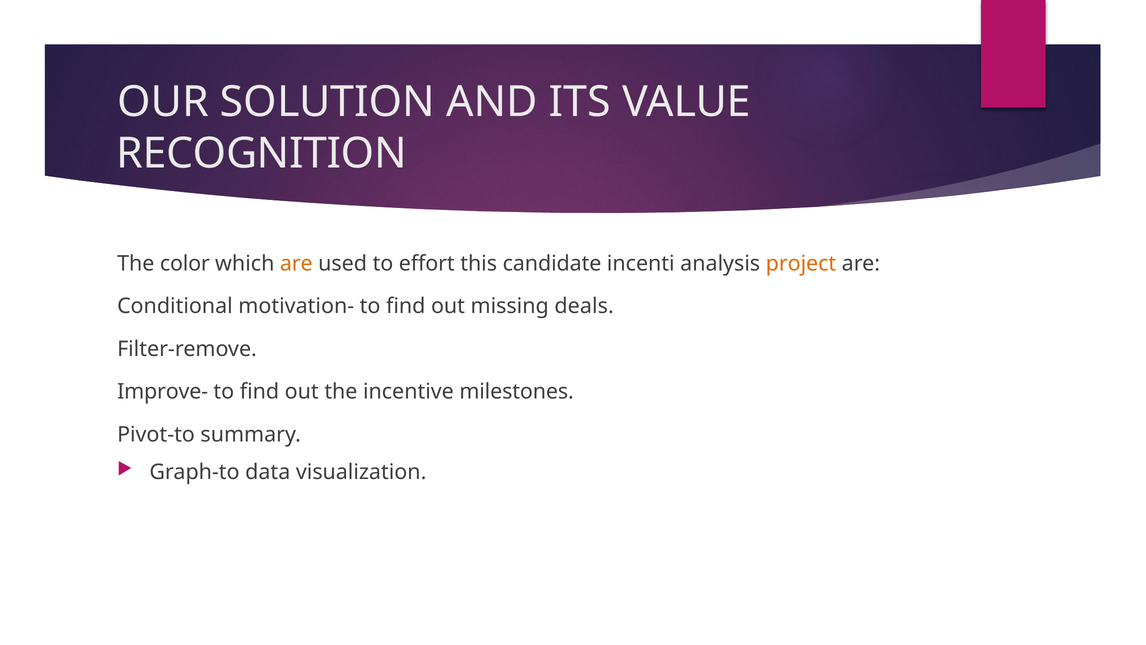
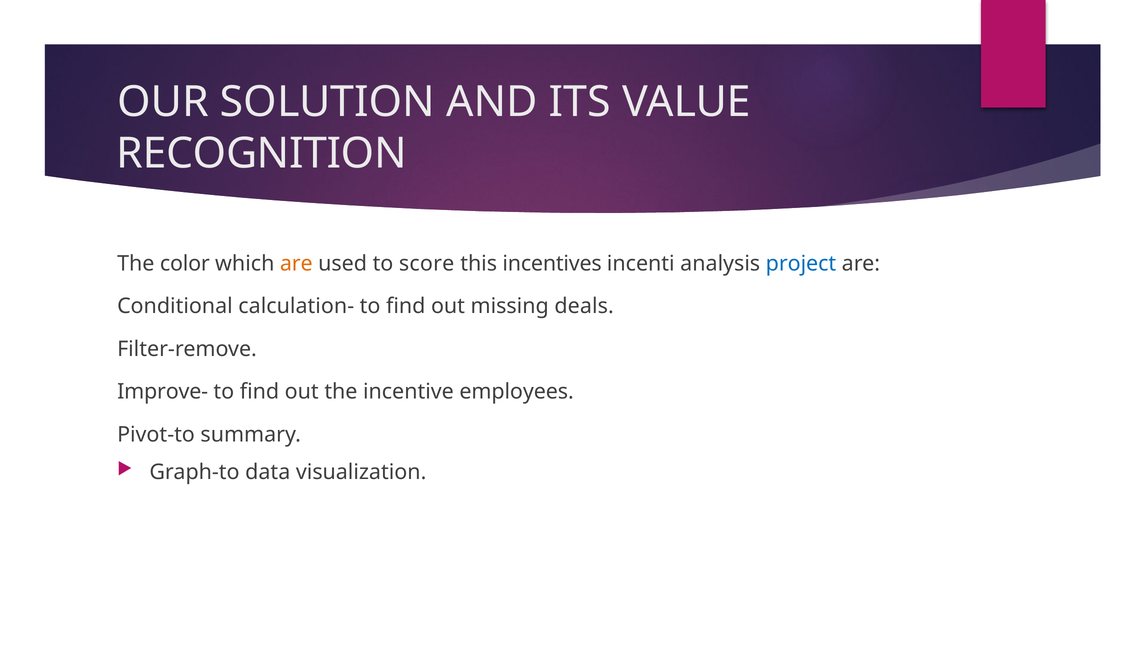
effort: effort -> score
candidate: candidate -> incentives
project colour: orange -> blue
motivation-: motivation- -> calculation-
milestones: milestones -> employees
